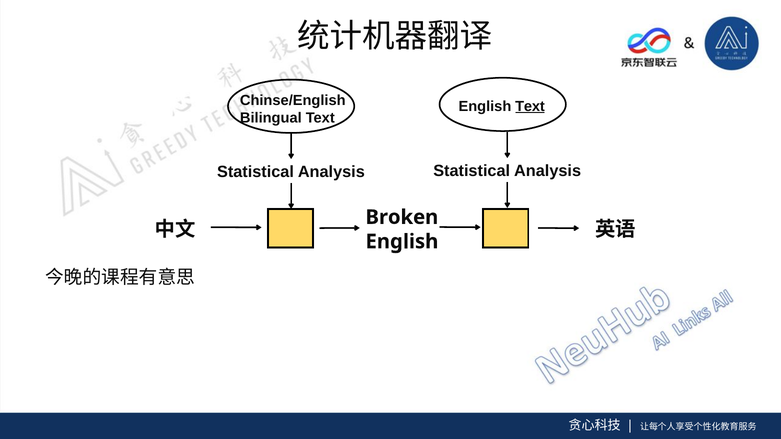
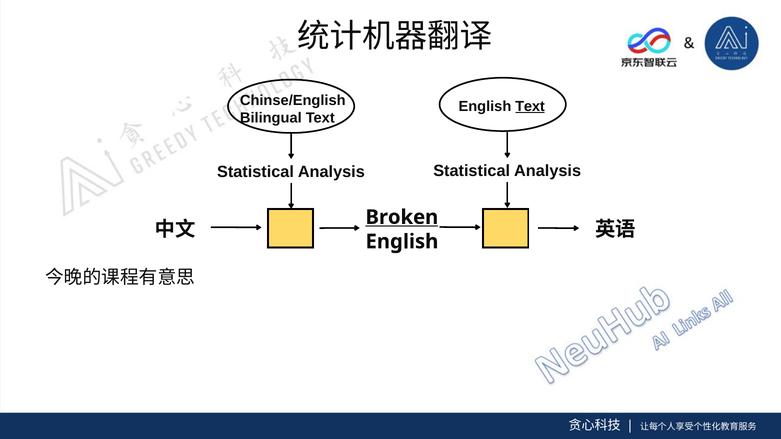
Broken underline: none -> present
